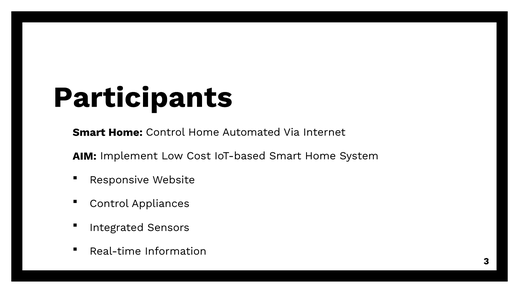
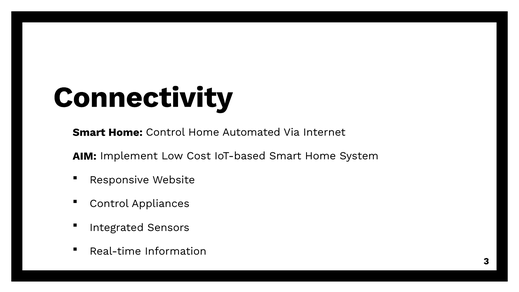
Participants: Participants -> Connectivity
